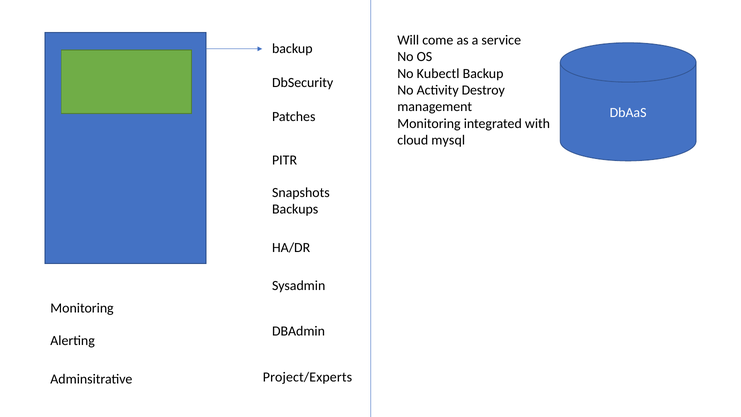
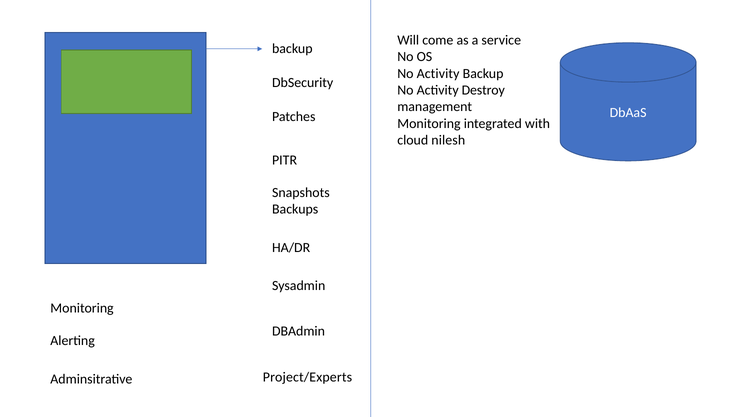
Kubectl at (438, 73): Kubectl -> Activity
mysql: mysql -> nilesh
